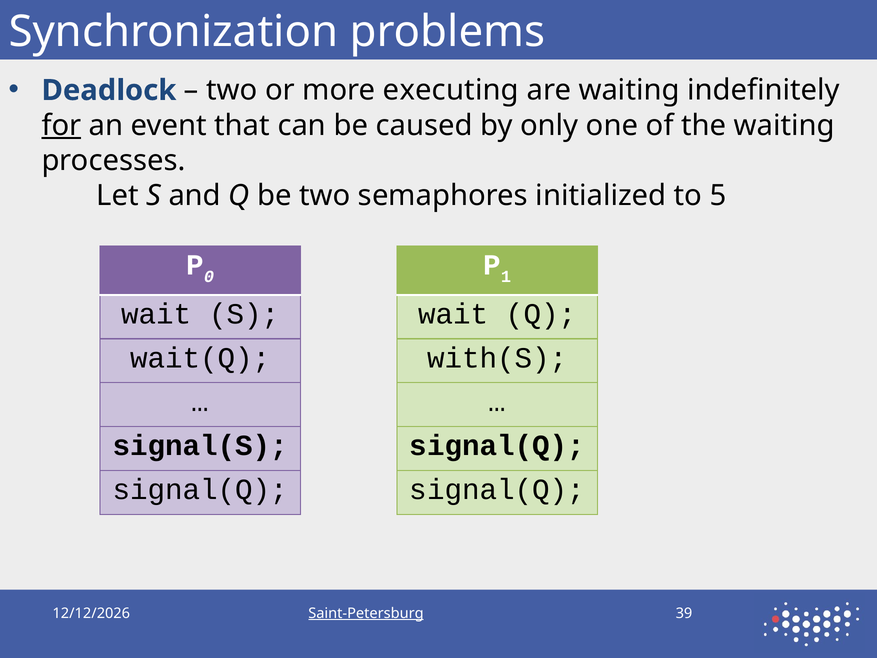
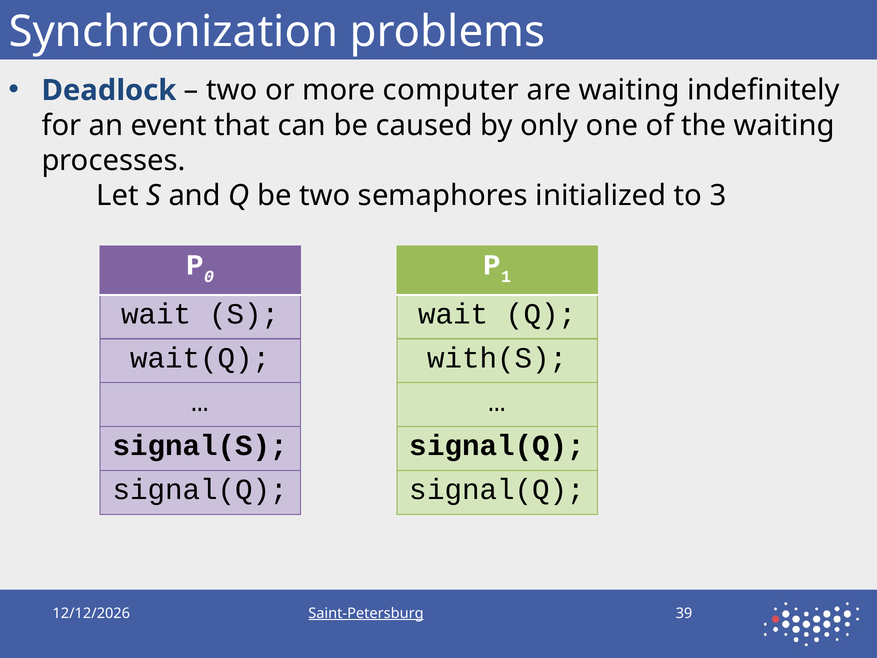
executing: executing -> computer
for underline: present -> none
5: 5 -> 3
